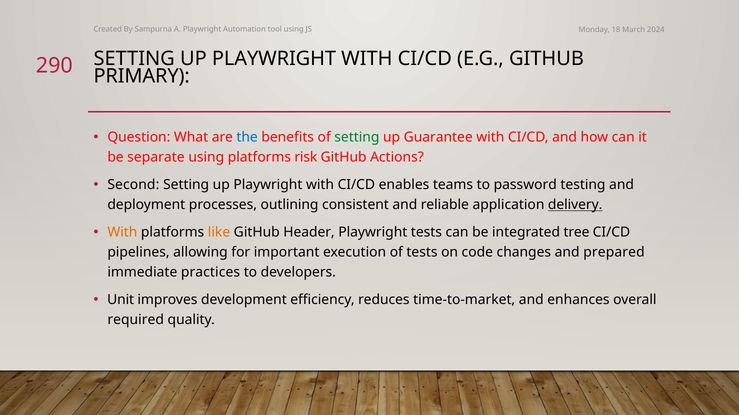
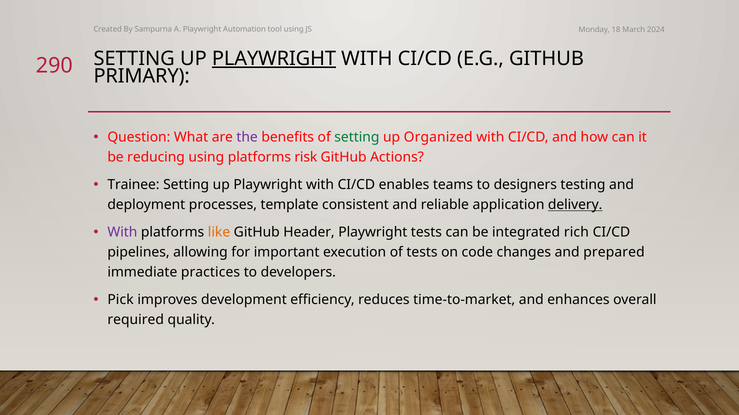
PLAYWRIGHT at (274, 59) underline: none -> present
the colour: blue -> purple
Guarantee: Guarantee -> Organized
separate: separate -> reducing
Second: Second -> Trainee
password: password -> designers
outlining: outlining -> template
With at (122, 233) colour: orange -> purple
tree: tree -> rich
Unit: Unit -> Pick
